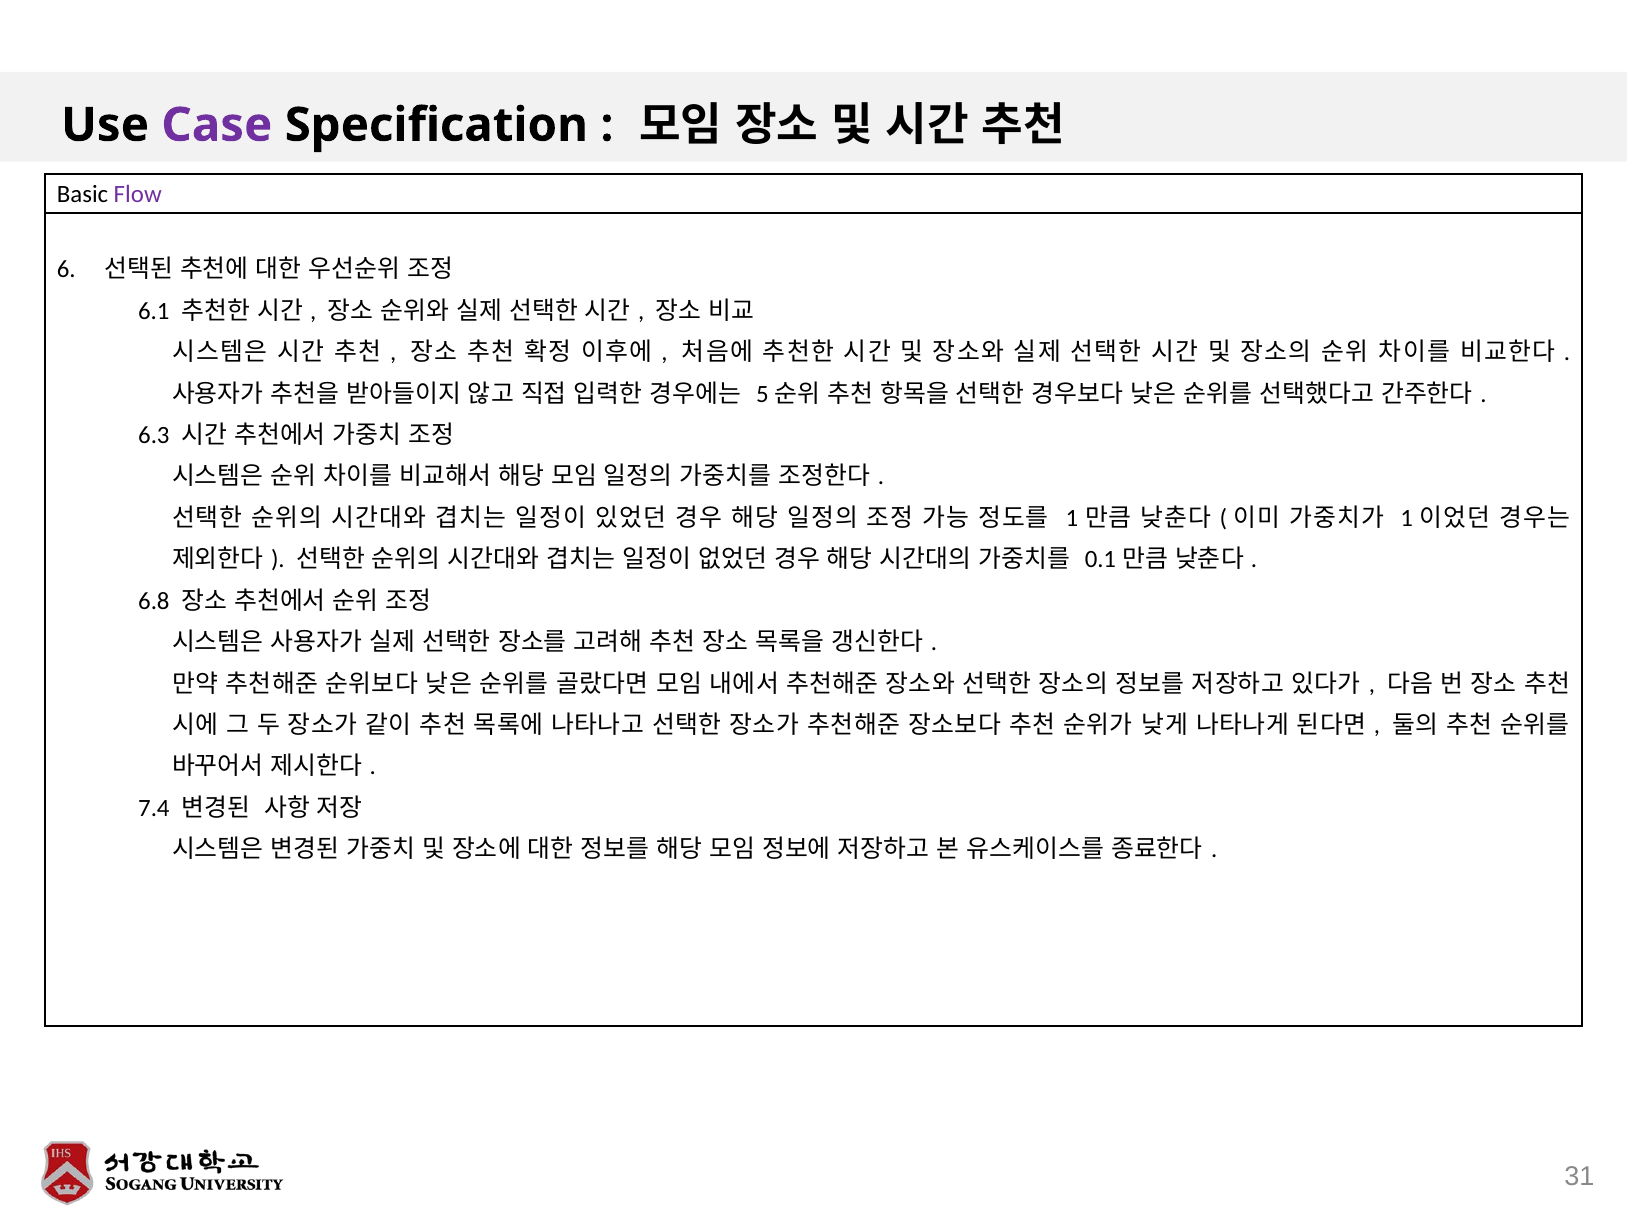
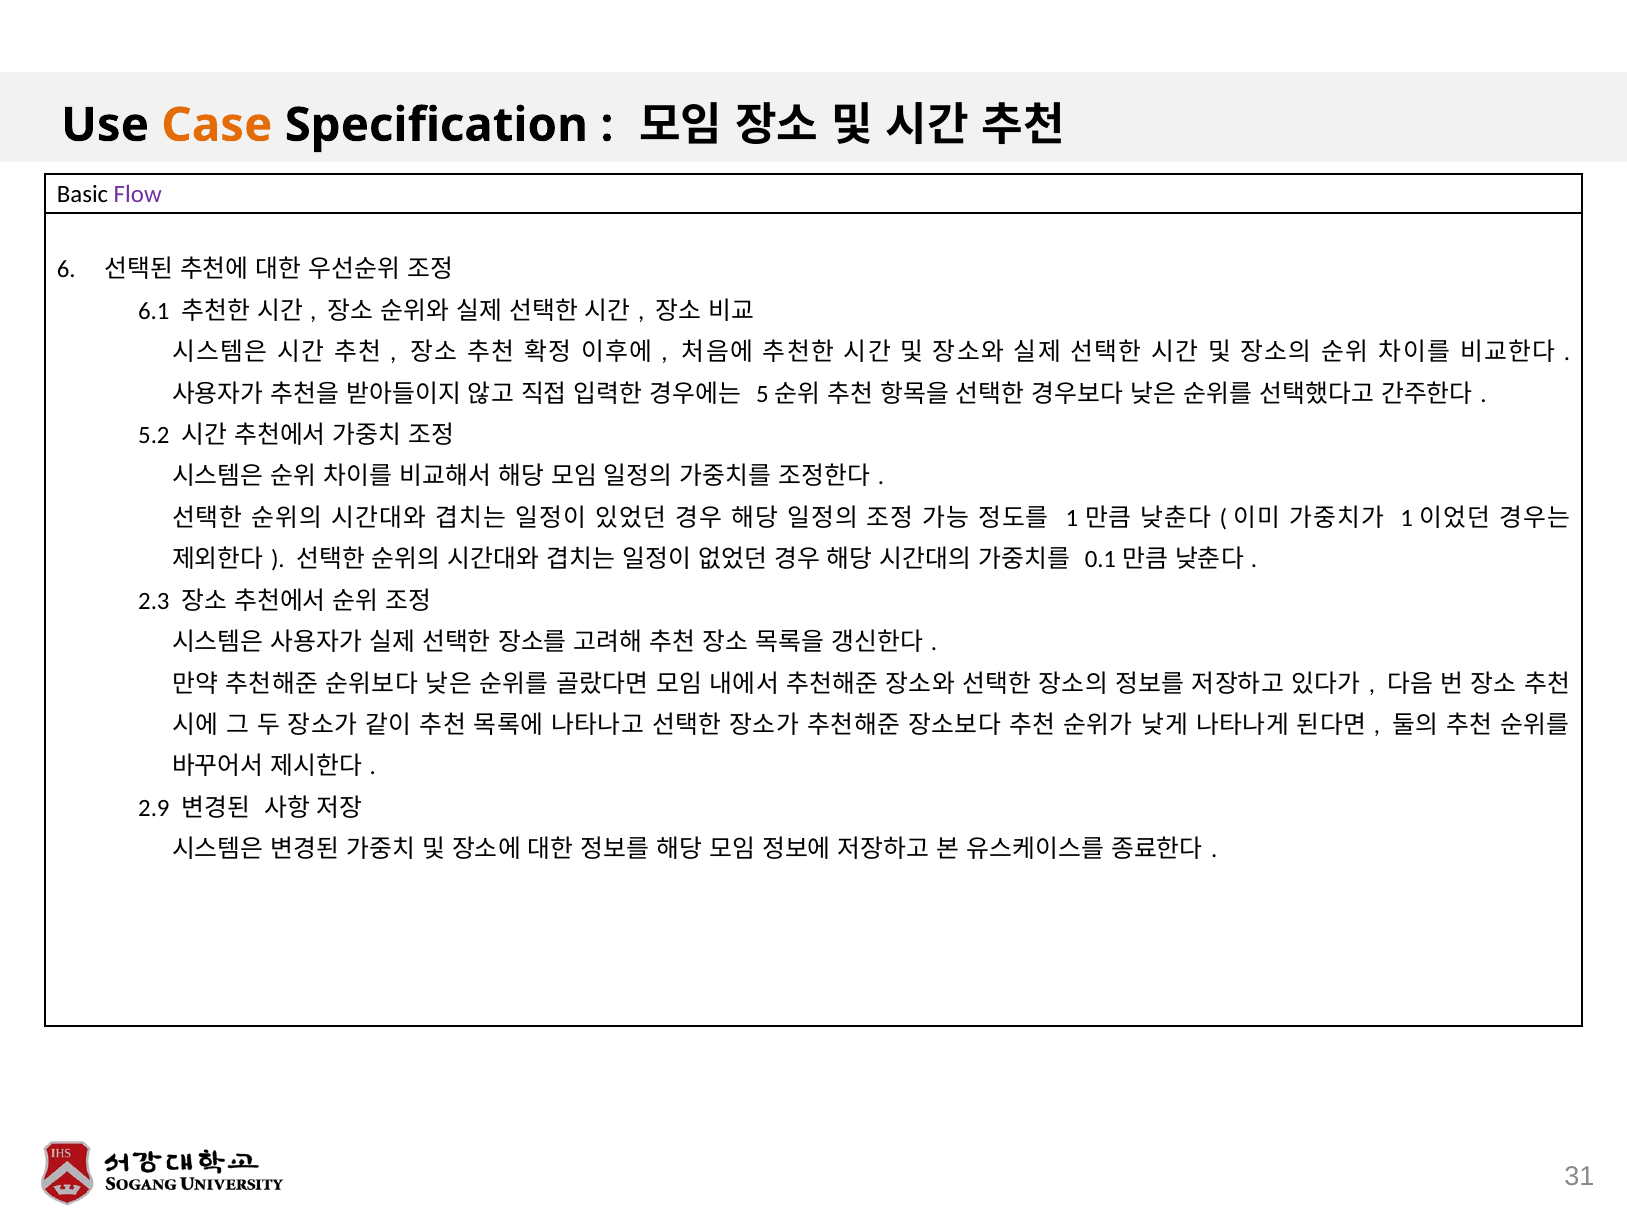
Case colour: purple -> orange
6.3: 6.3 -> 5.2
6.8: 6.8 -> 2.3
7.4: 7.4 -> 2.9
